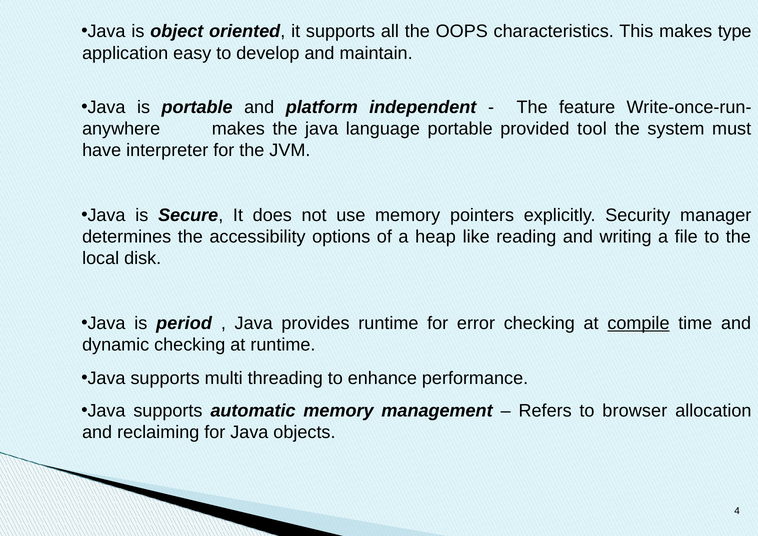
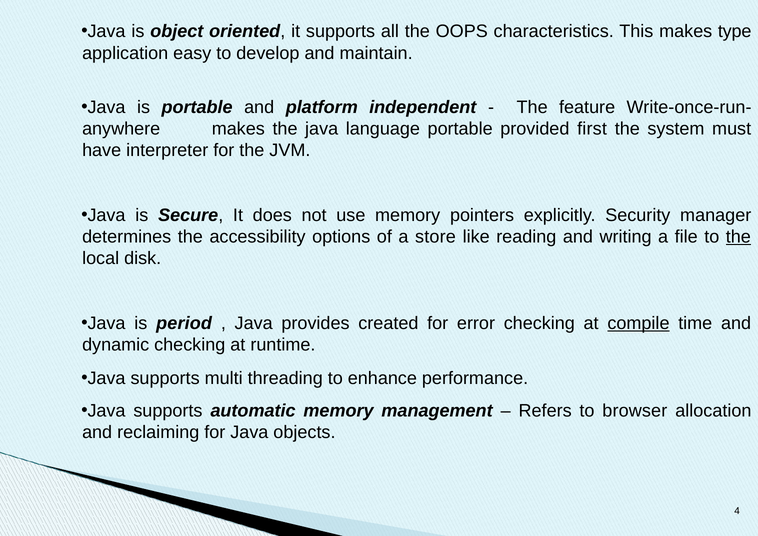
tool: tool -> first
heap: heap -> store
the at (738, 237) underline: none -> present
provides runtime: runtime -> created
